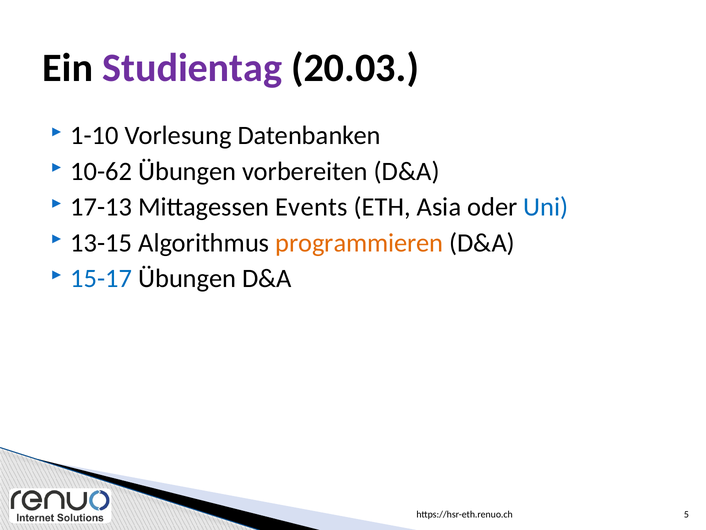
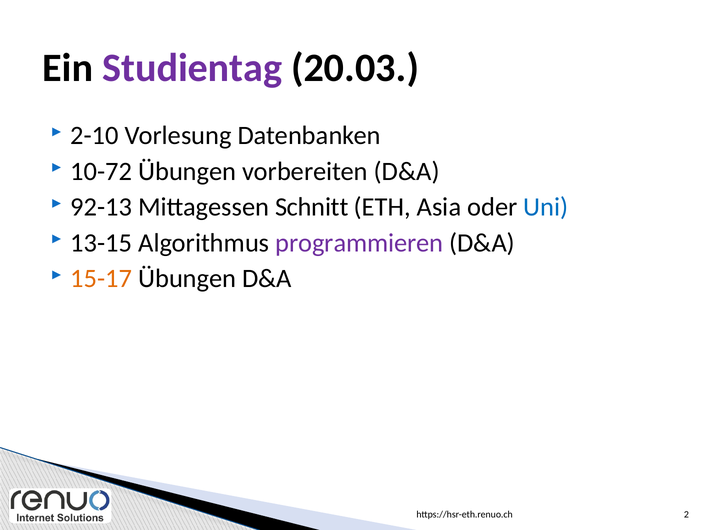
1-10: 1-10 -> 2-10
10-62: 10-62 -> 10-72
17-13: 17-13 -> 92-13
Events: Events -> Schnitt
programmieren colour: orange -> purple
15-17 colour: blue -> orange
5: 5 -> 2
